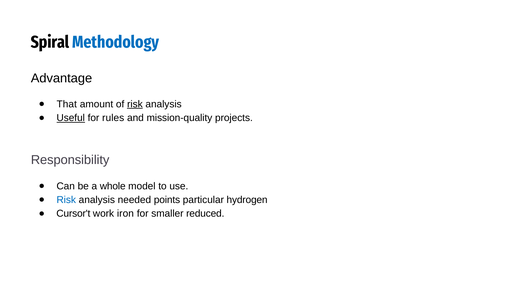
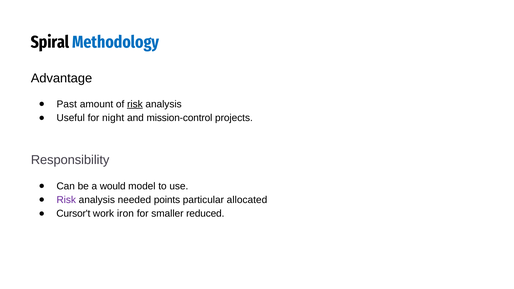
That: That -> Past
Useful underline: present -> none
rules: rules -> night
mission-quality: mission-quality -> mission-control
whole: whole -> would
Risk at (66, 200) colour: blue -> purple
hydrogen: hydrogen -> allocated
